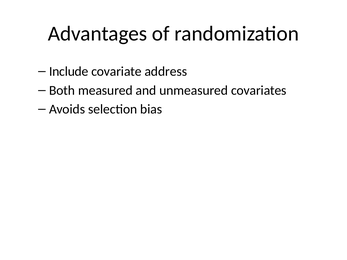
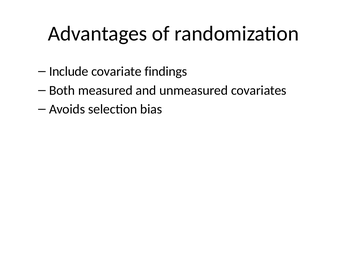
address: address -> findings
